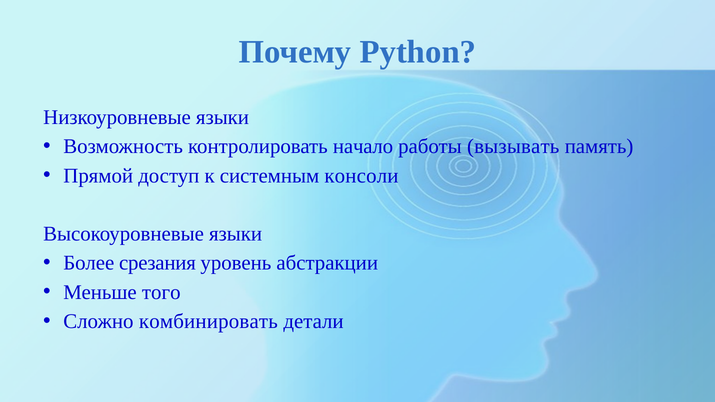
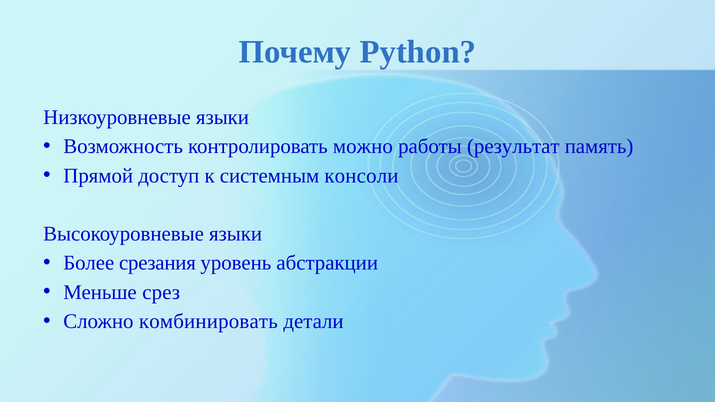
начало: начало -> можно
вызывать: вызывать -> результат
того: того -> срез
